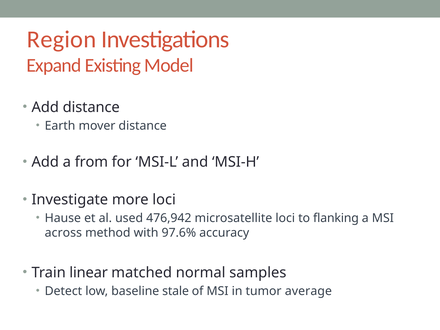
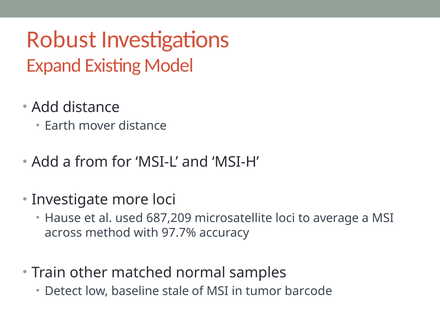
Region: Region -> Robust
476,942: 476,942 -> 687,209
flanking: flanking -> average
97.6%: 97.6% -> 97.7%
linear: linear -> other
average: average -> barcode
